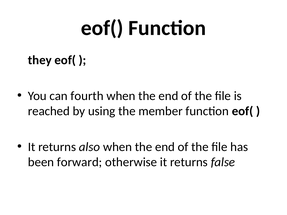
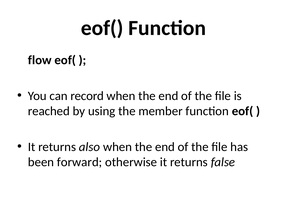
they: they -> flow
fourth: fourth -> record
